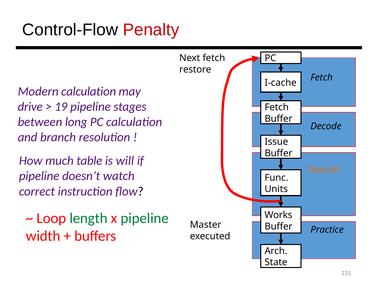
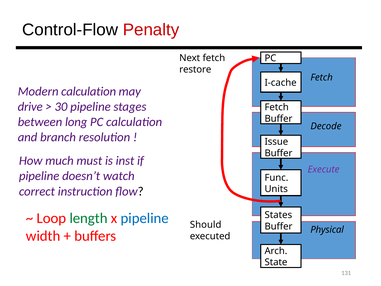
19: 19 -> 30
table: table -> must
will: will -> inst
Execute colour: orange -> purple
pipeline at (145, 218) colour: green -> blue
Works: Works -> States
Master: Master -> Should
Practice: Practice -> Physical
